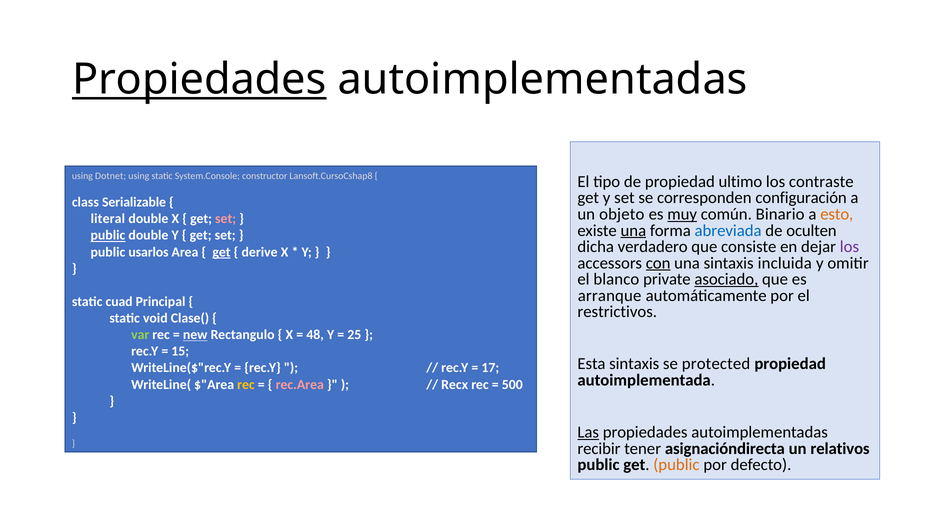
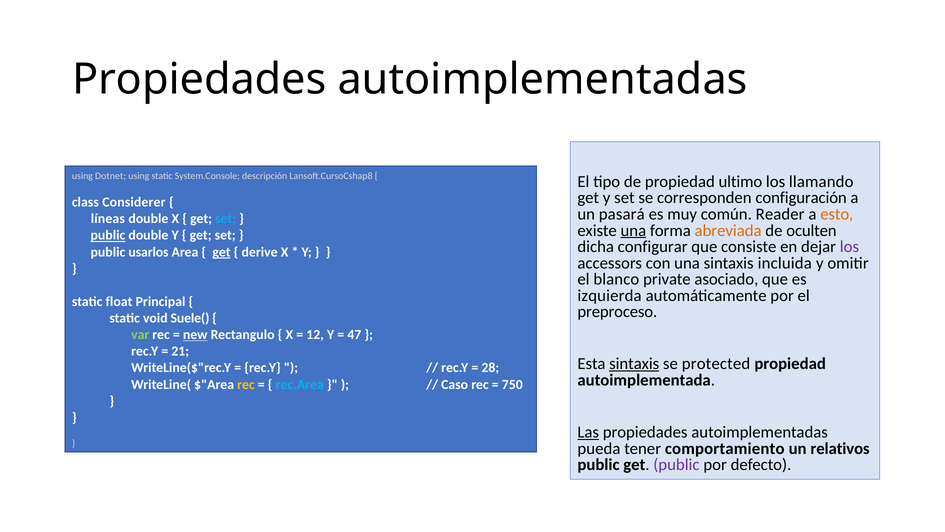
Propiedades at (199, 79) underline: present -> none
constructor: constructor -> descripción
contraste: contraste -> llamando
Serializable: Serializable -> Considerer
objeto: objeto -> pasará
muy underline: present -> none
Binario: Binario -> Reader
literal: literal -> líneas
set at (226, 219) colour: pink -> light blue
abreviada colour: blue -> orange
verdadero: verdadero -> configurar
con underline: present -> none
asociado underline: present -> none
arranque: arranque -> izquierda
cuad: cuad -> float
restrictivos: restrictivos -> preproceso
Clase(: Clase( -> Suele(
48: 48 -> 12
25: 25 -> 47
15: 15 -> 21
sintaxis at (634, 364) underline: none -> present
17: 17 -> 28
rec.Area colour: pink -> light blue
Recx: Recx -> Caso
500: 500 -> 750
recibir: recibir -> pueda
asignacióndirecta: asignacióndirecta -> comportamiento
public at (676, 465) colour: orange -> purple
